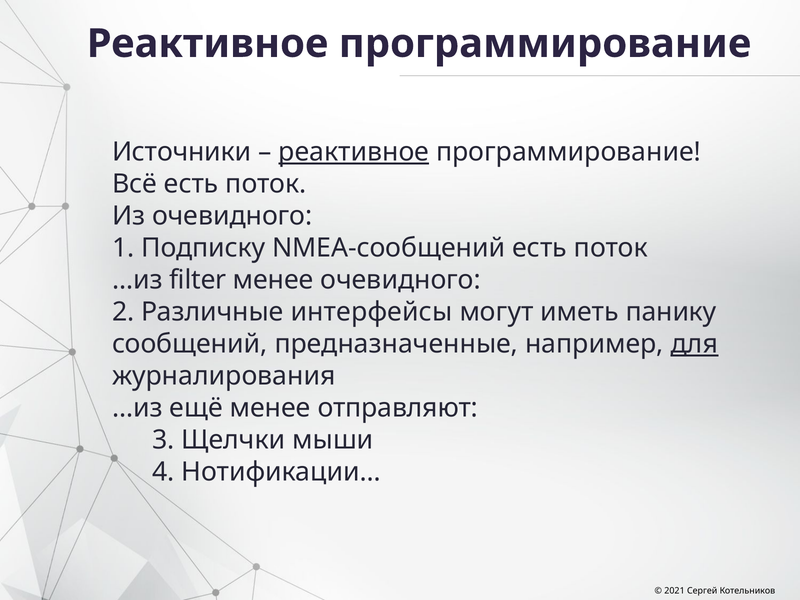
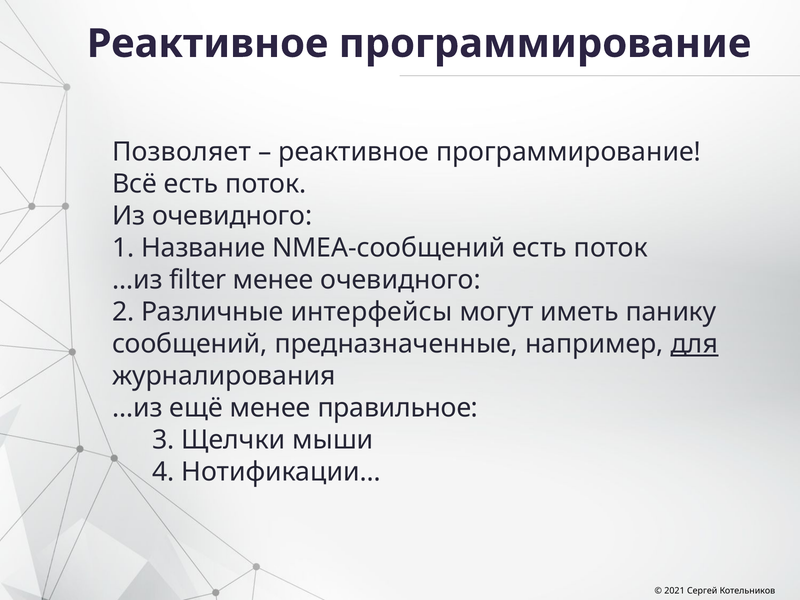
Источники: Источники -> Позволяет
реактивное at (354, 152) underline: present -> none
Подписку: Подписку -> Название
отправляют: отправляют -> правильное
